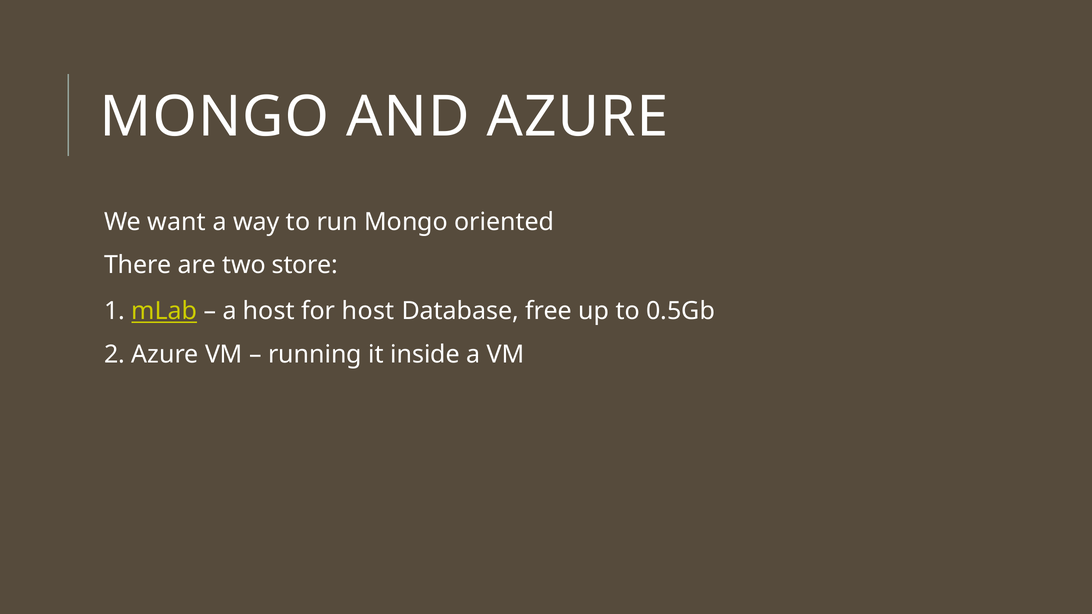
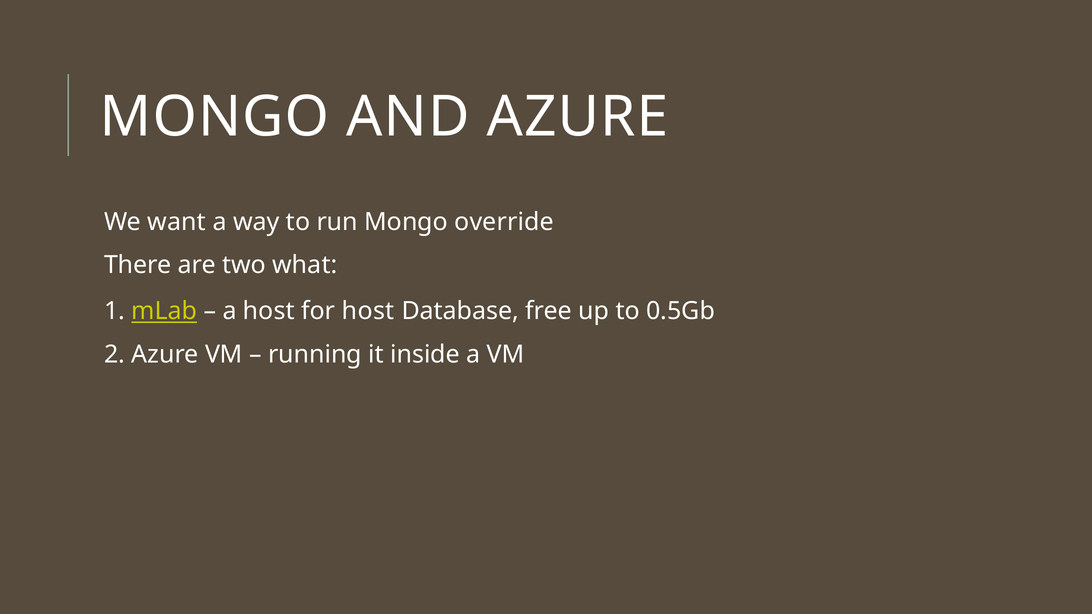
oriented: oriented -> override
store: store -> what
